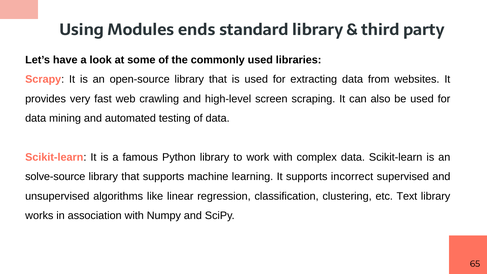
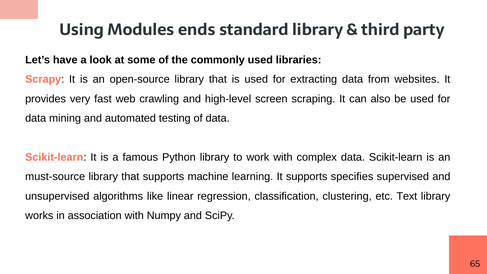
solve-source: solve-source -> must-source
incorrect: incorrect -> specifies
